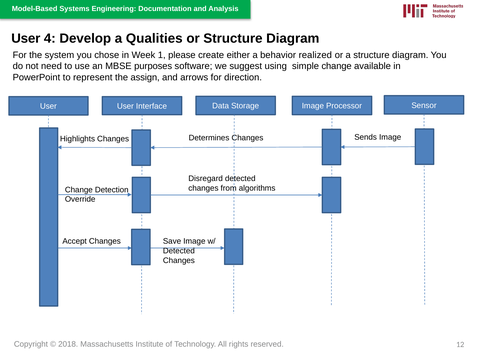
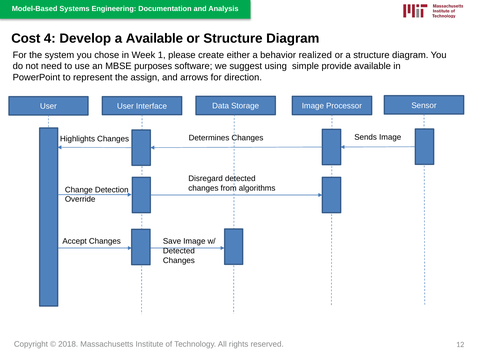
User at (26, 38): User -> Cost
a Qualities: Qualities -> Available
simple change: change -> provide
